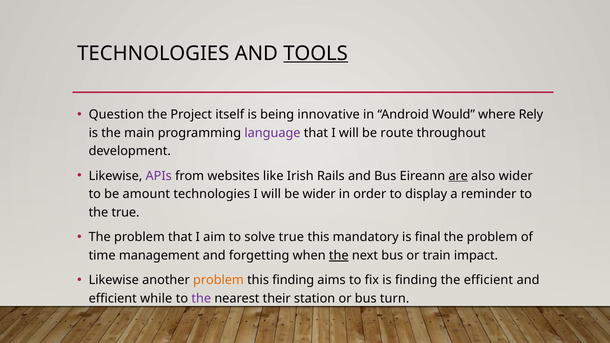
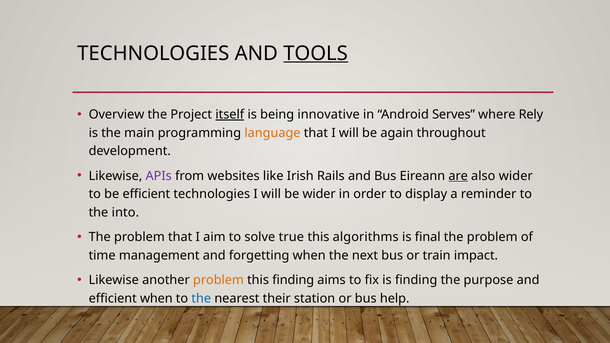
Question: Question -> Overview
itself underline: none -> present
Would: Would -> Serves
language colour: purple -> orange
route: route -> again
be amount: amount -> efficient
the true: true -> into
mandatory: mandatory -> algorithms
the at (339, 256) underline: present -> none
the efficient: efficient -> purpose
efficient while: while -> when
the at (201, 298) colour: purple -> blue
turn: turn -> help
